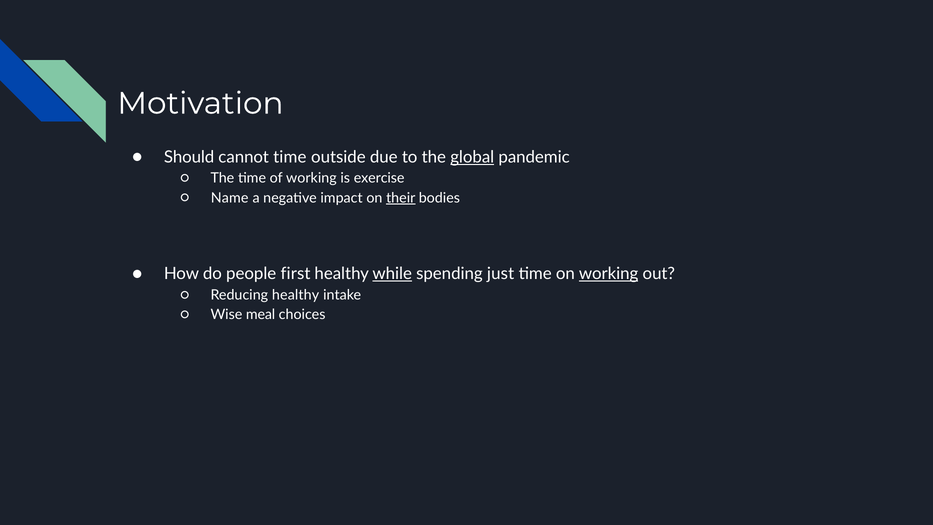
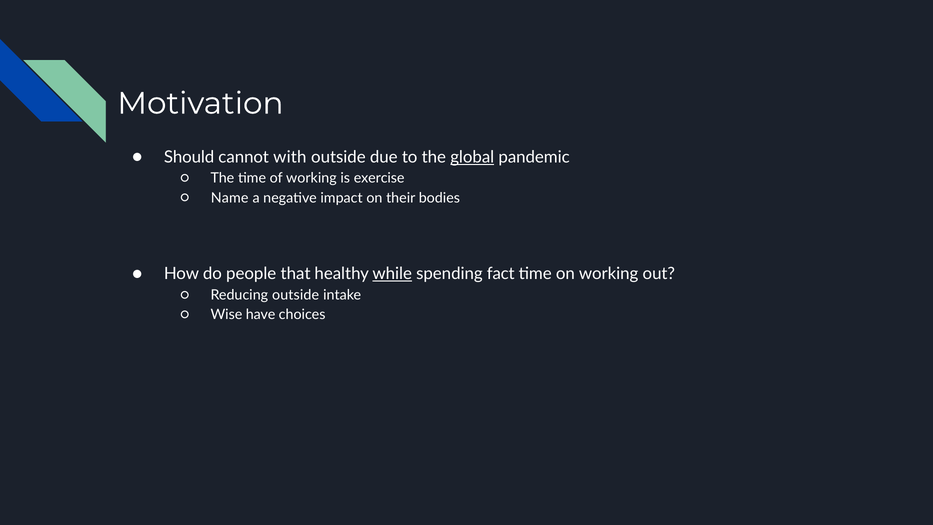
cannot time: time -> with
their underline: present -> none
first: first -> that
just: just -> fact
working at (609, 274) underline: present -> none
Reducing healthy: healthy -> outside
meal: meal -> have
